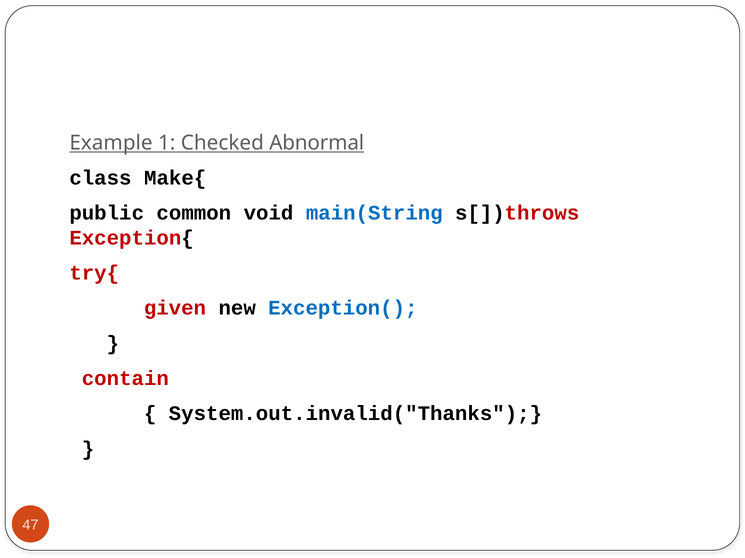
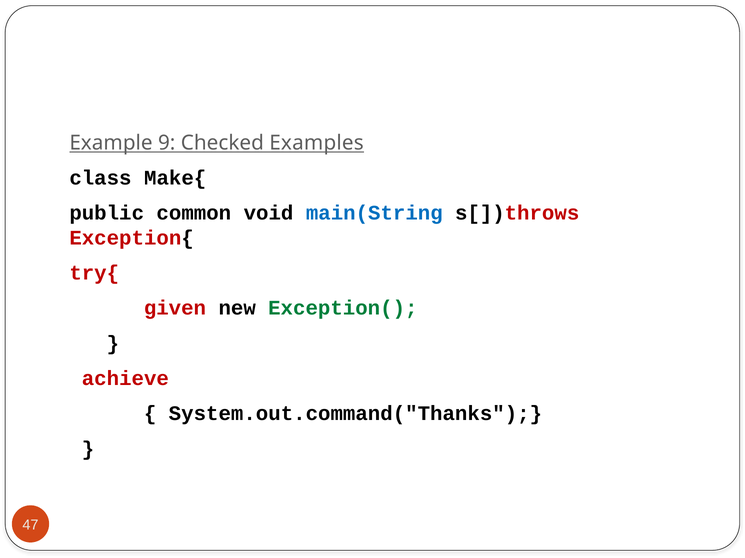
1: 1 -> 9
Abnormal: Abnormal -> Examples
Exception( colour: blue -> green
contain: contain -> achieve
System.out.invalid("Thanks: System.out.invalid("Thanks -> System.out.command("Thanks
